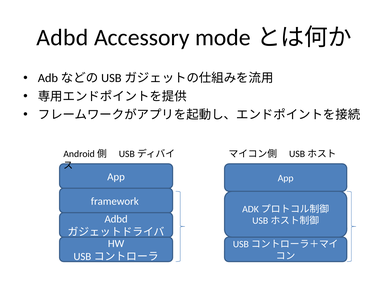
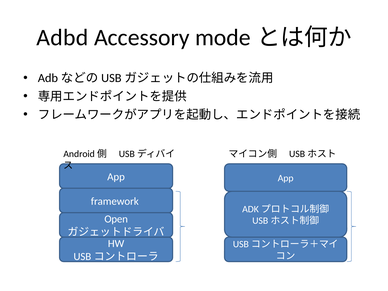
Adbd at (116, 219): Adbd -> Open
